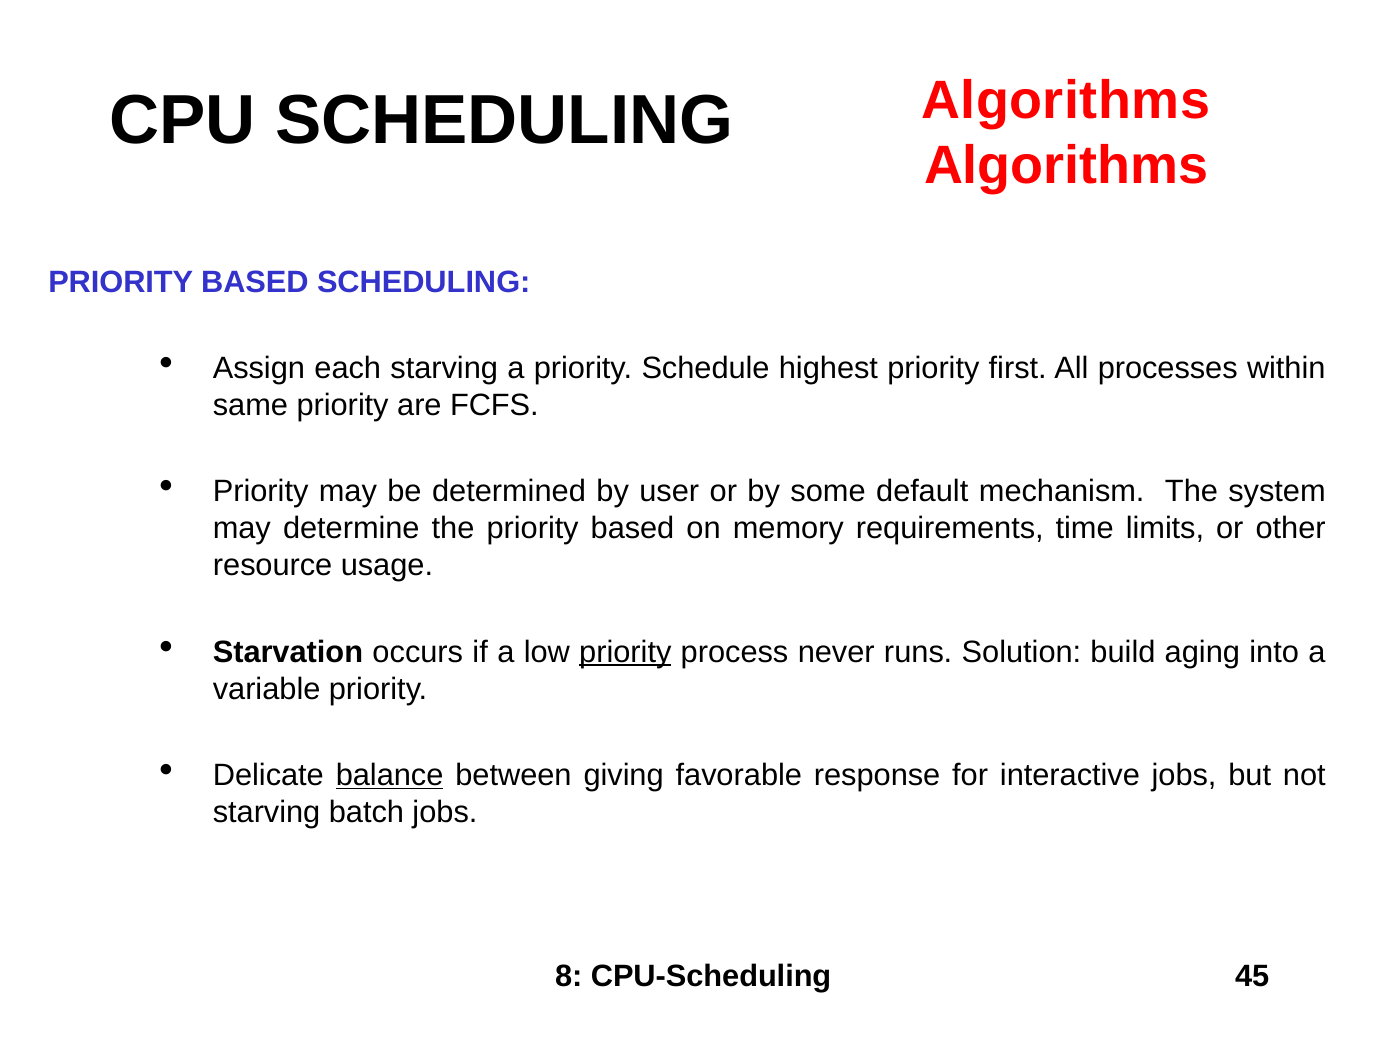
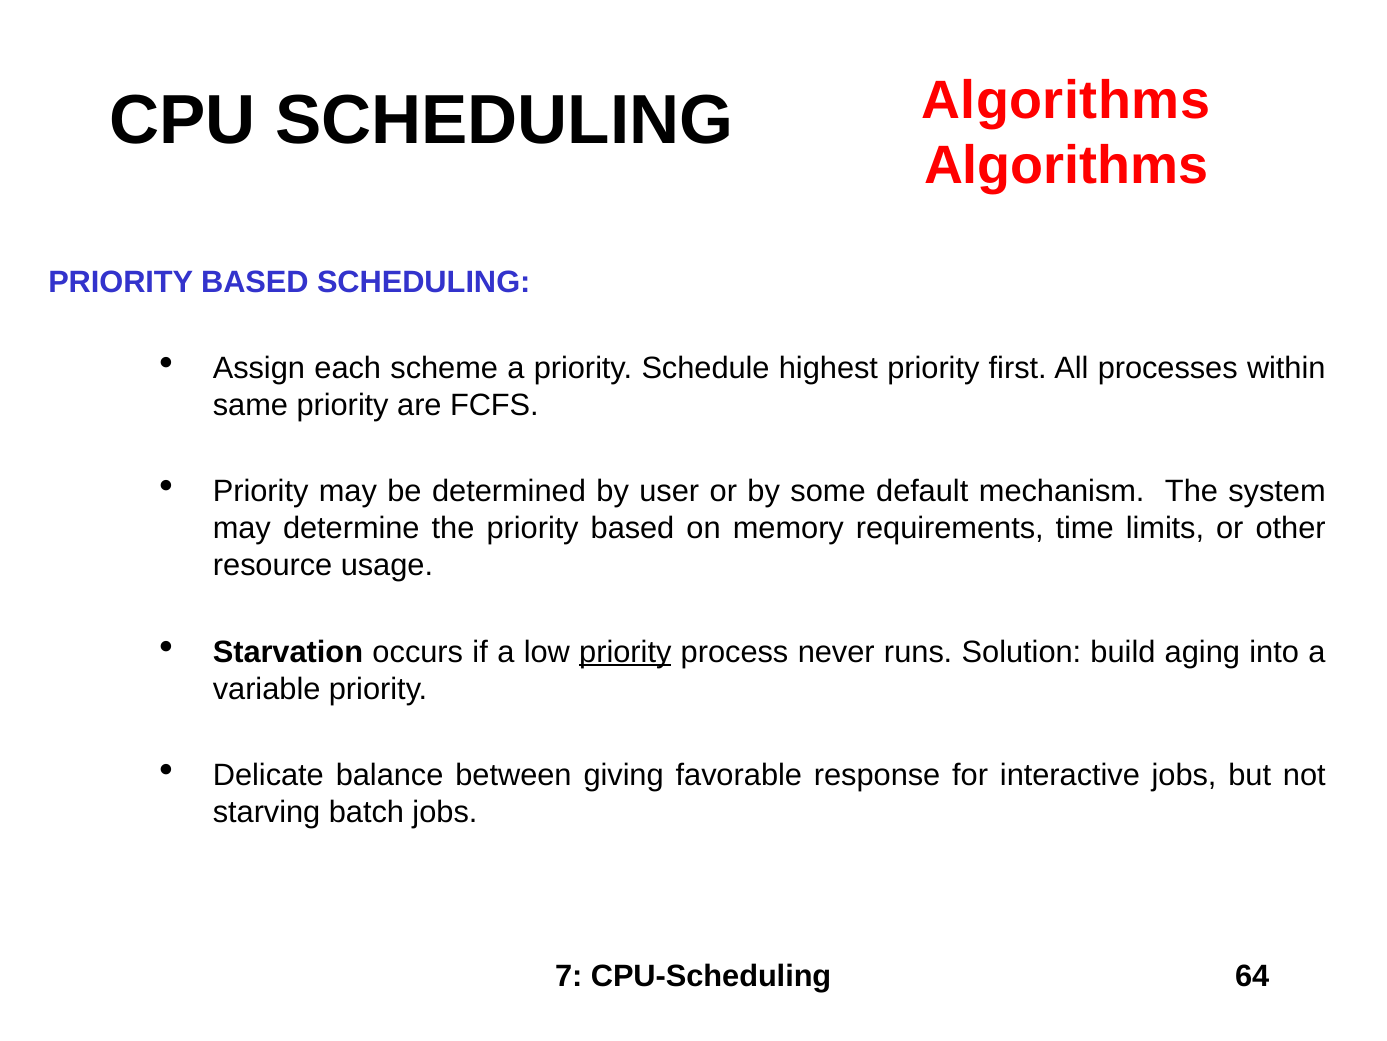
each starving: starving -> scheme
balance underline: present -> none
8: 8 -> 7
45: 45 -> 64
